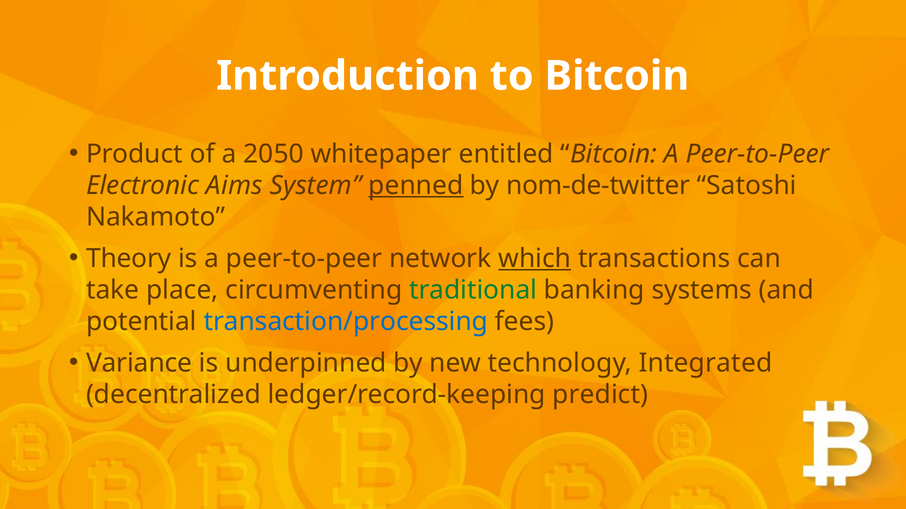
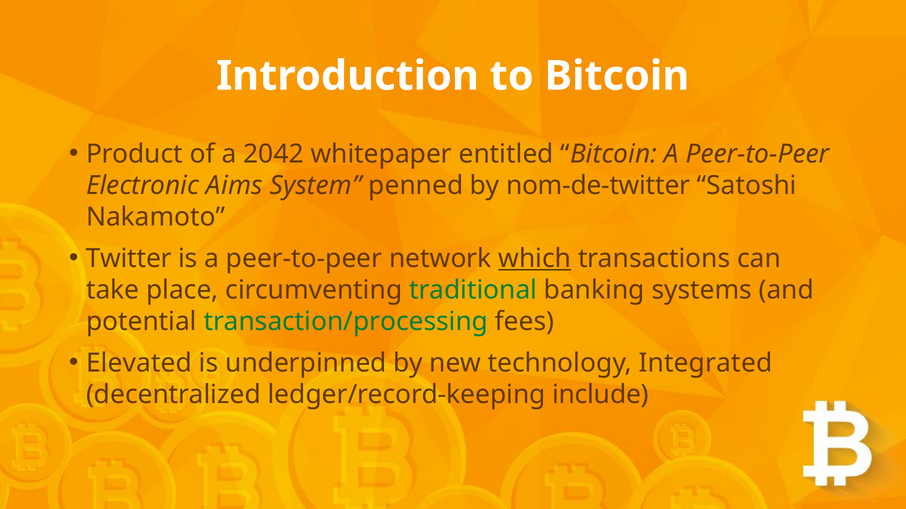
2050: 2050 -> 2042
penned underline: present -> none
Theory: Theory -> Twitter
transaction/processing colour: blue -> green
Variance: Variance -> Elevated
predict: predict -> include
